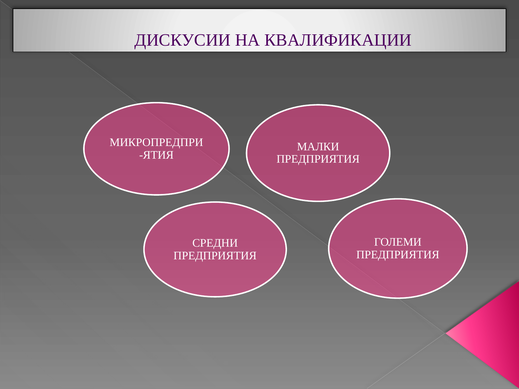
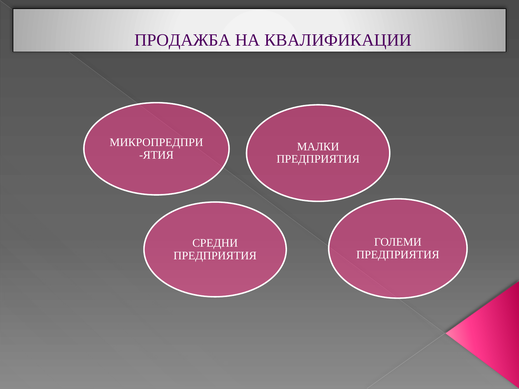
ДИСКУСИИ: ДИСКУСИИ -> ПРОДАЖБА
